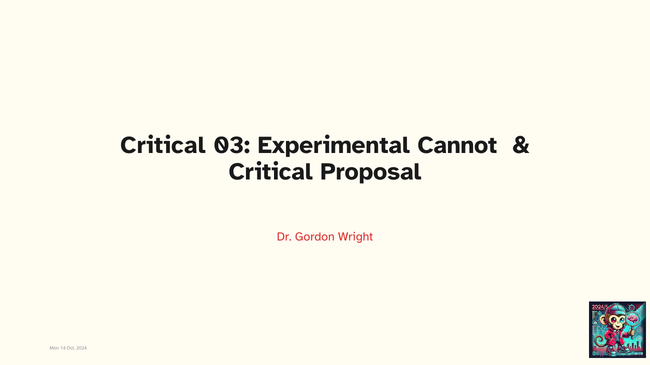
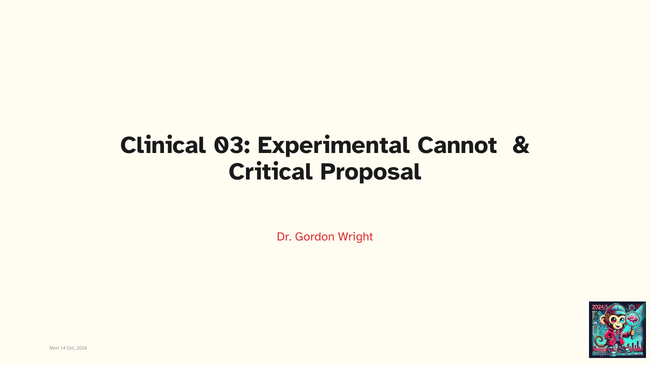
Critical at (163, 145): Critical -> Clinical
